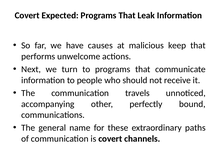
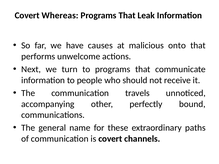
Expected: Expected -> Whereas
keep: keep -> onto
